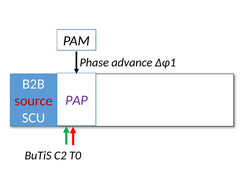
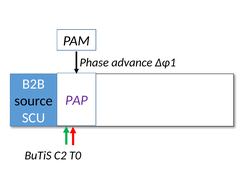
source colour: red -> black
